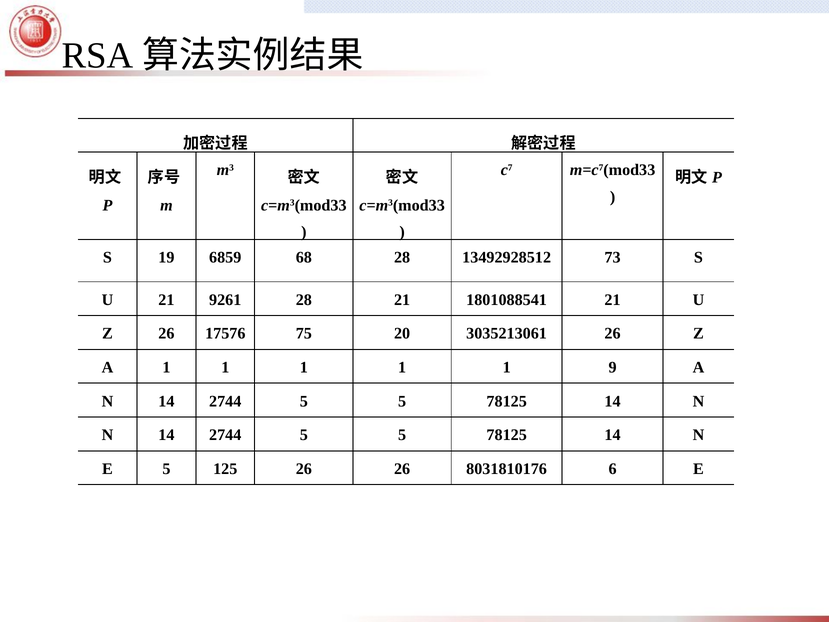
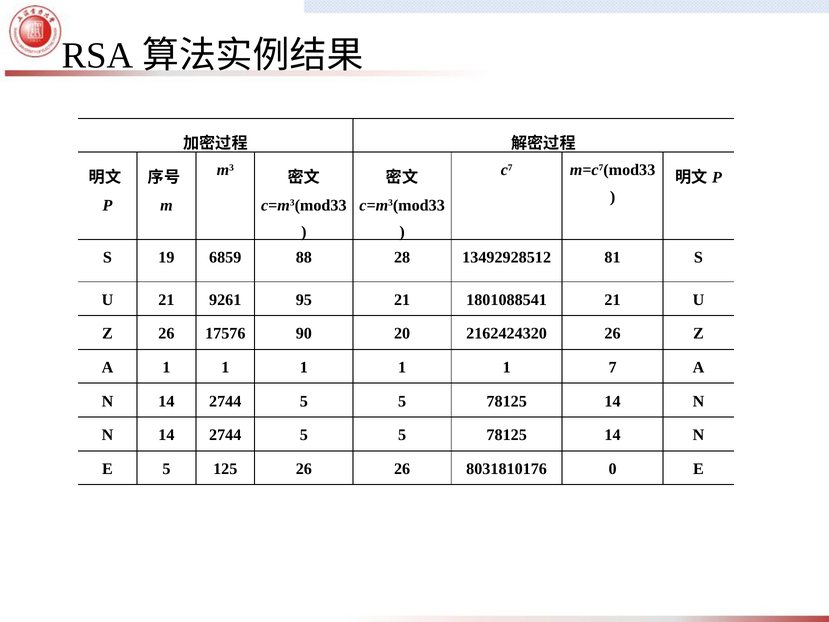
68: 68 -> 88
73: 73 -> 81
9261 28: 28 -> 95
75: 75 -> 90
3035213061: 3035213061 -> 2162424320
9: 9 -> 7
6: 6 -> 0
